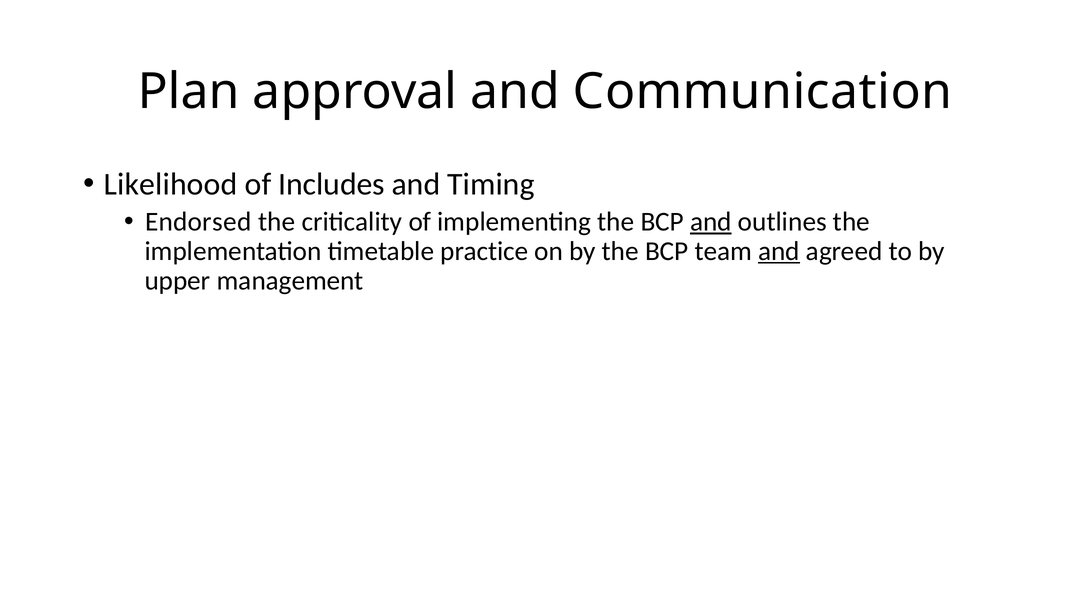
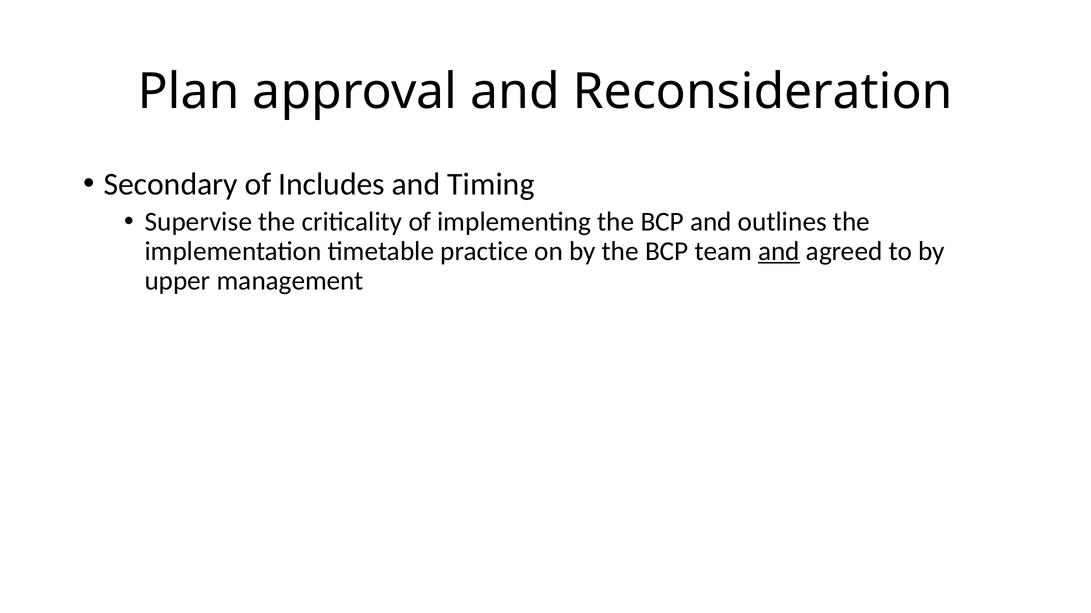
Communication: Communication -> Reconsideration
Likelihood: Likelihood -> Secondary
Endorsed: Endorsed -> Supervise
and at (711, 222) underline: present -> none
